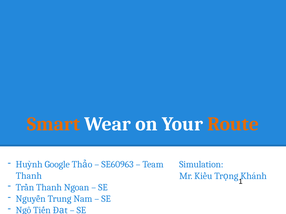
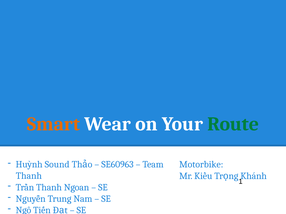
Route colour: orange -> green
Google: Google -> Sound
Simulation: Simulation -> Motorbike
